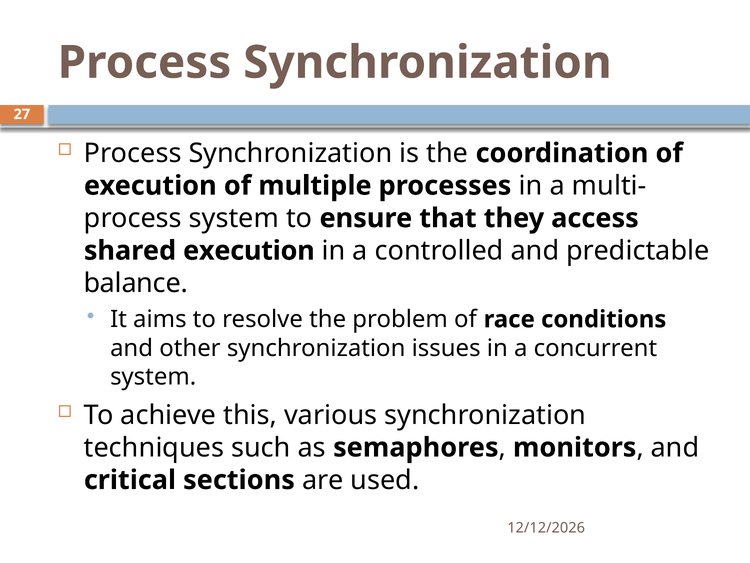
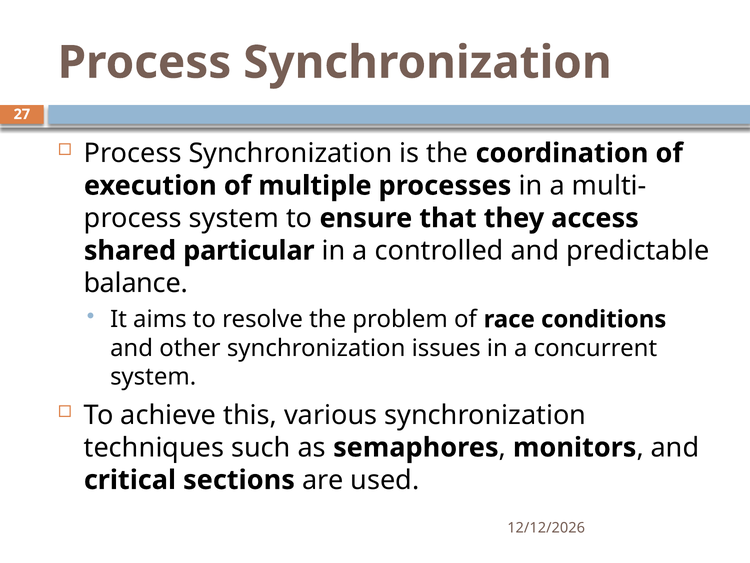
shared execution: execution -> particular
